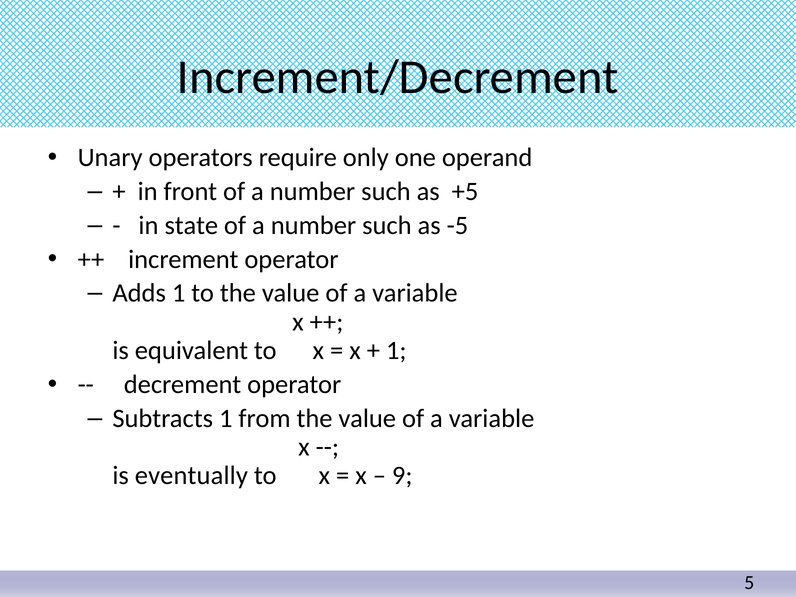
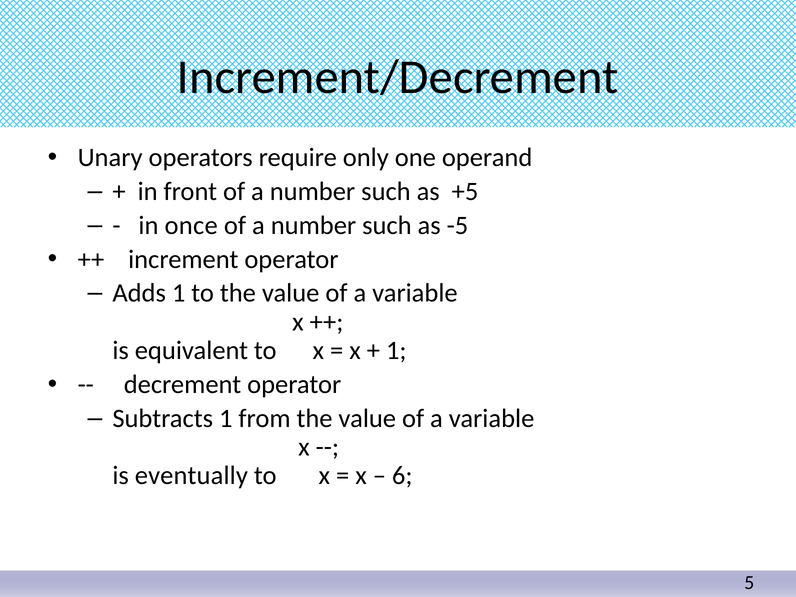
state: state -> once
9: 9 -> 6
